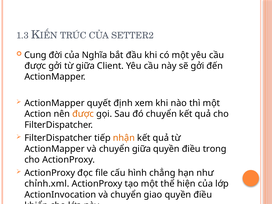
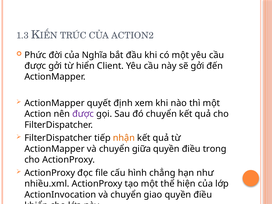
SETTER2: SETTER2 -> ACTION2
Cung: Cung -> Phức
từ giữa: giữa -> hiển
được at (83, 114) colour: orange -> purple
chỉnh.xml: chỉnh.xml -> nhiều.xml
